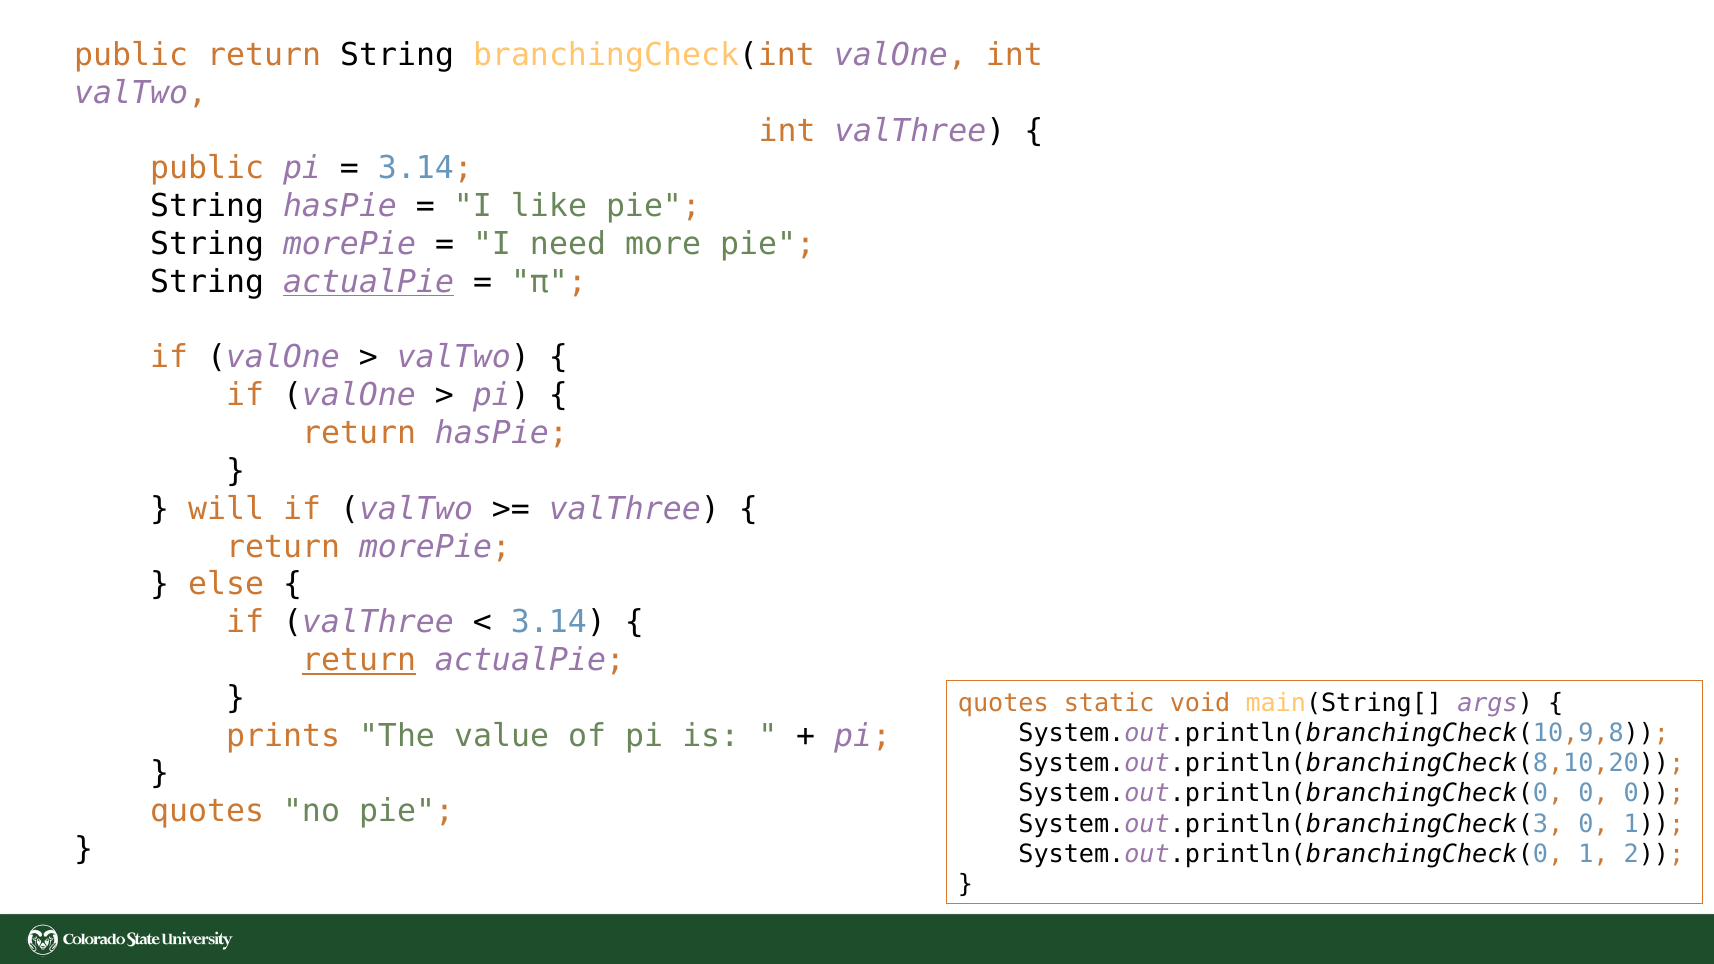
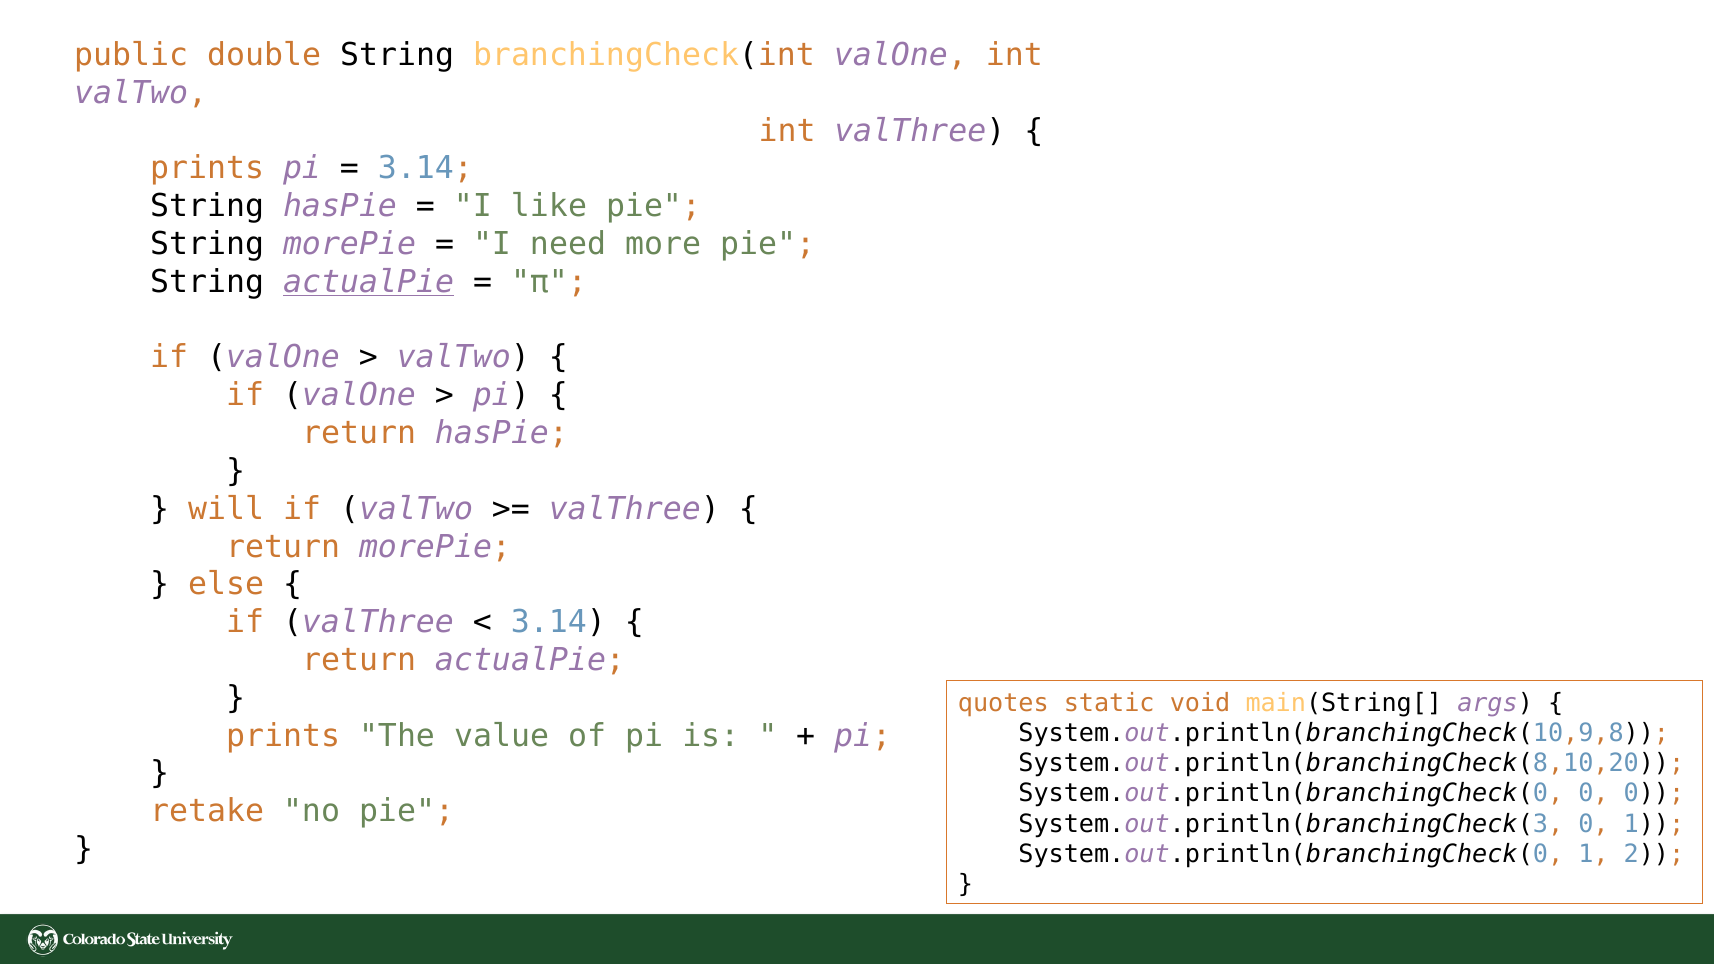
public return: return -> double
public at (207, 168): public -> prints
return at (359, 660) underline: present -> none
quotes at (207, 811): quotes -> retake
